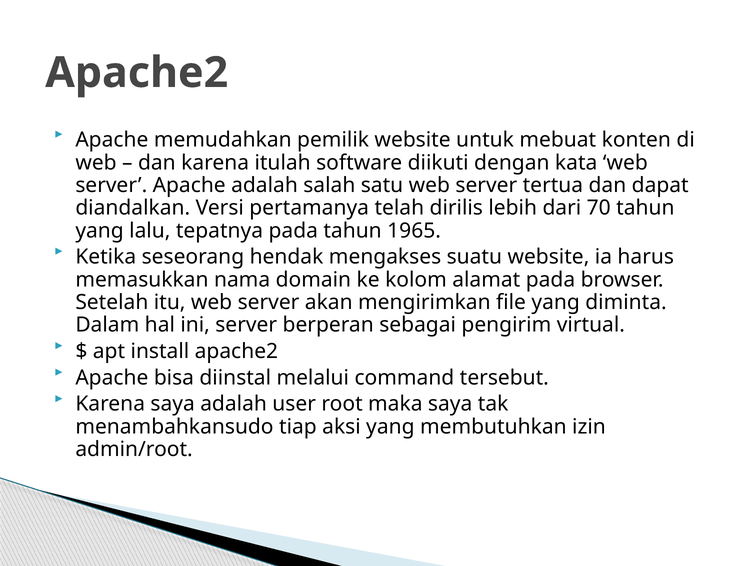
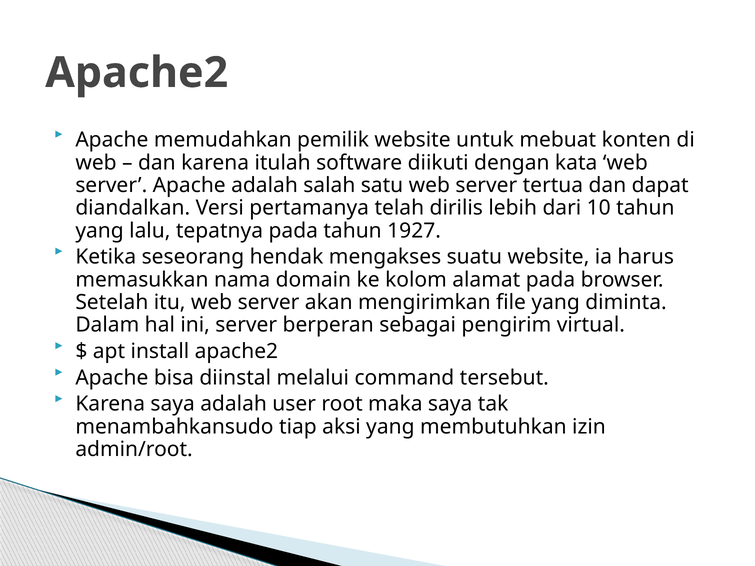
70: 70 -> 10
1965: 1965 -> 1927
